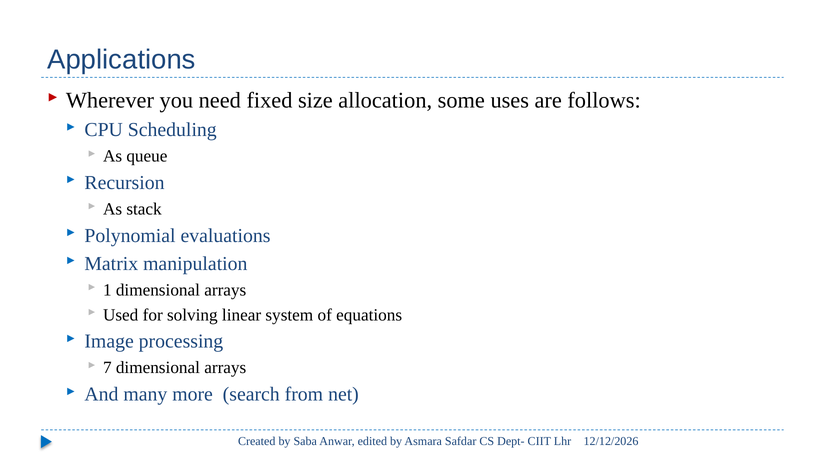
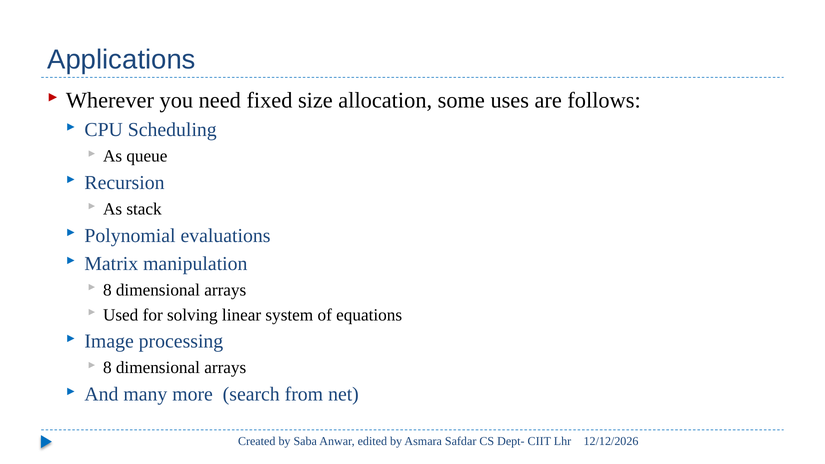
1 at (107, 290): 1 -> 8
7 at (107, 368): 7 -> 8
